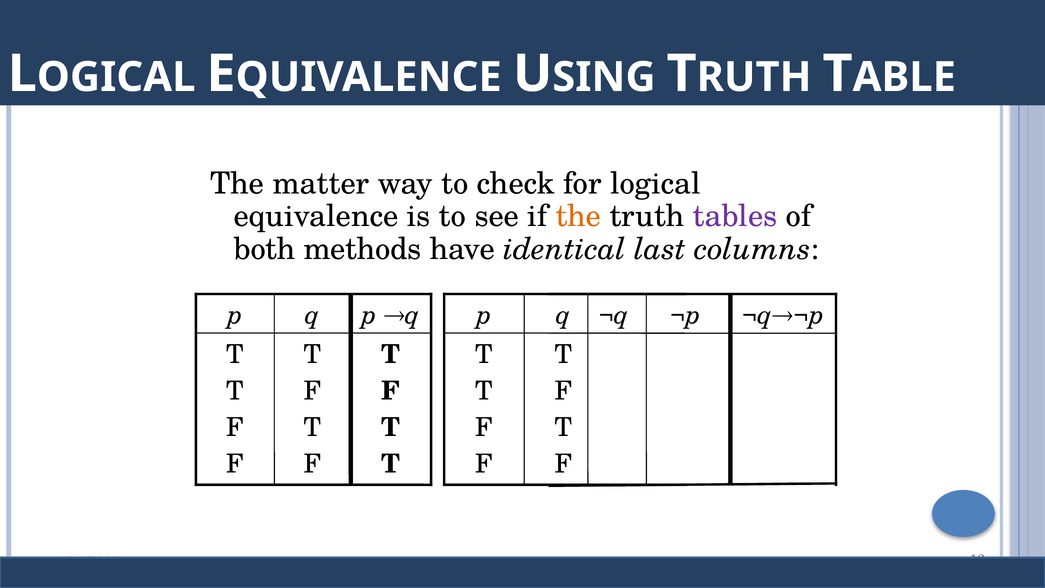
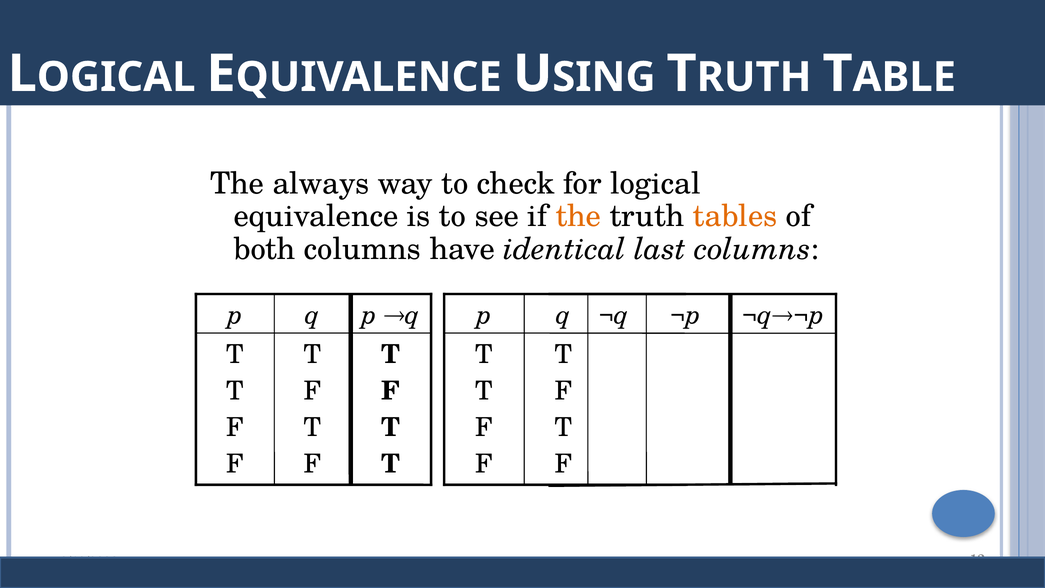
matter: matter -> always
tables colour: purple -> orange
both methods: methods -> columns
